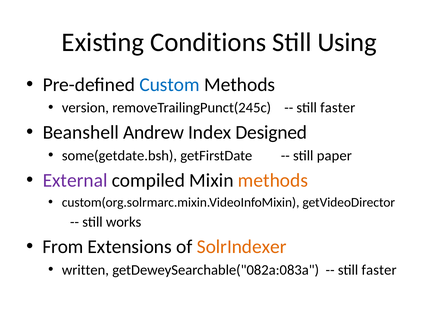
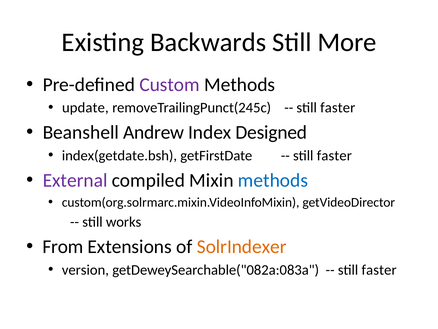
Conditions: Conditions -> Backwards
Using: Using -> More
Custom colour: blue -> purple
version: version -> update
some(getdate.bsh: some(getdate.bsh -> index(getdate.bsh
paper at (334, 155): paper -> faster
methods at (273, 180) colour: orange -> blue
written: written -> version
